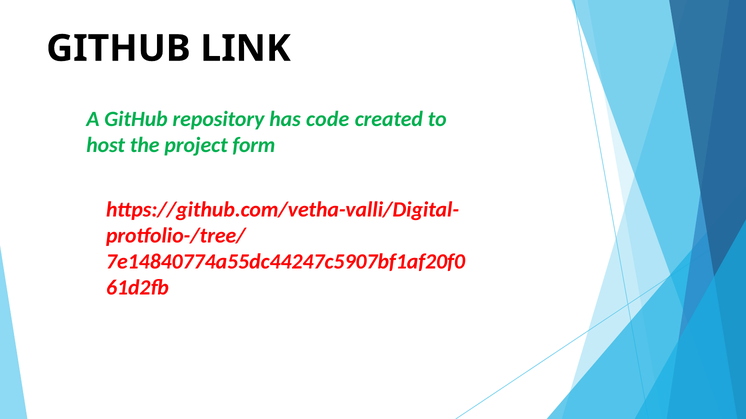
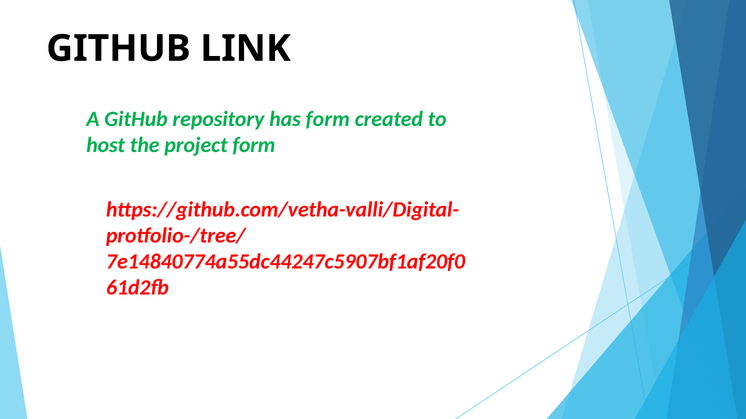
has code: code -> form
